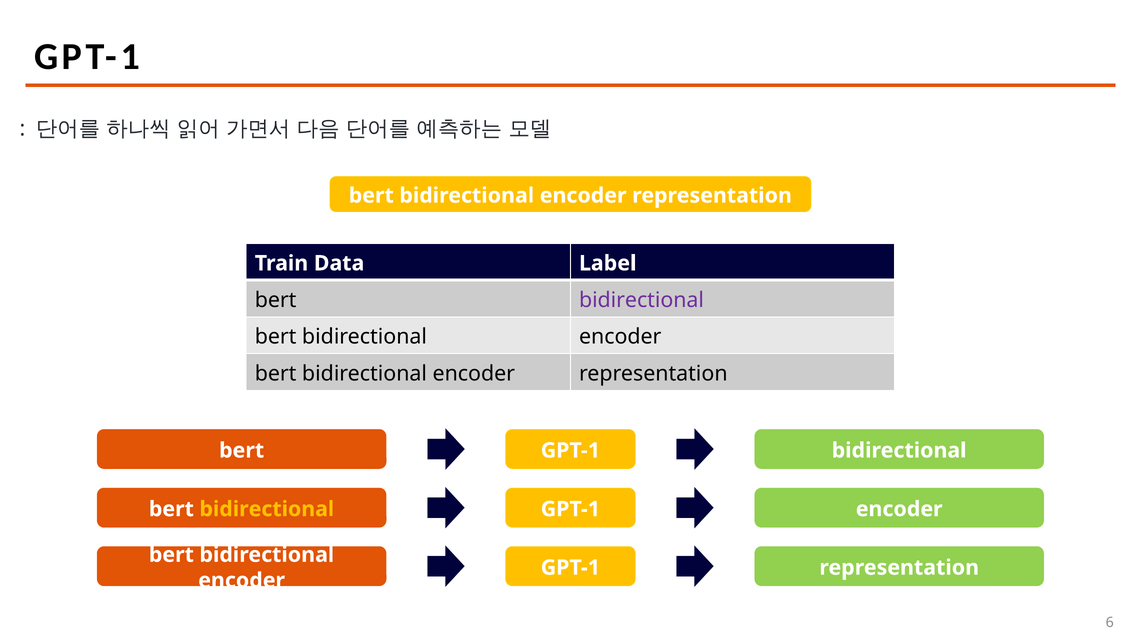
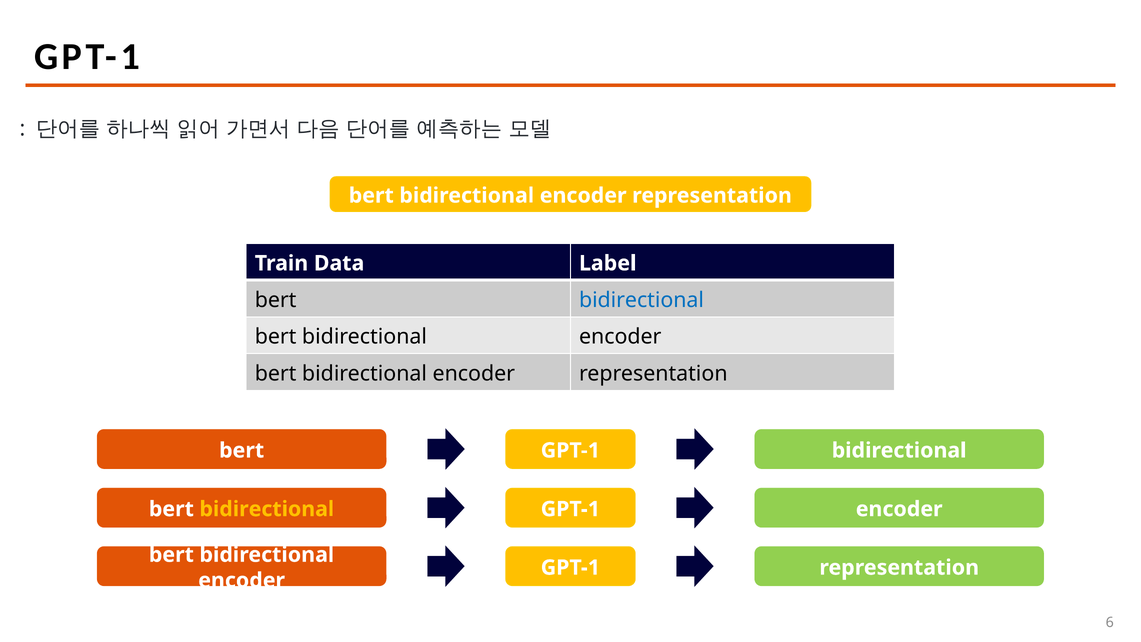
bidirectional at (641, 300) colour: purple -> blue
